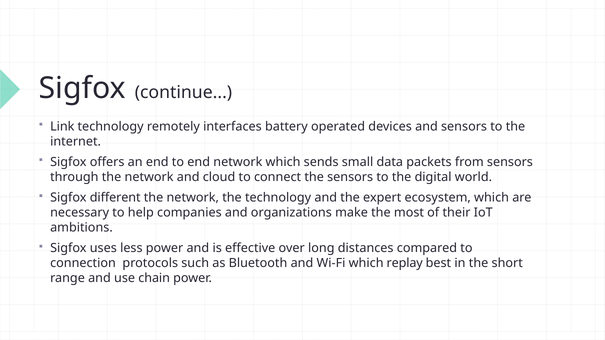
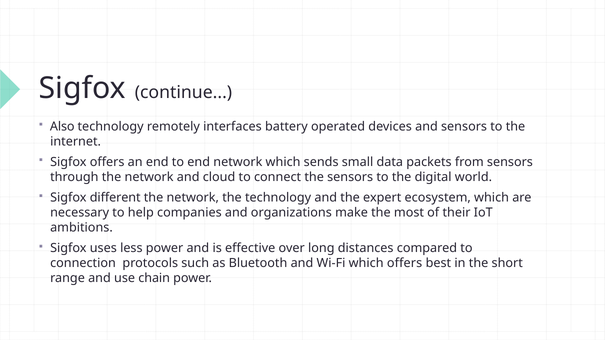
Link: Link -> Also
which replay: replay -> offers
